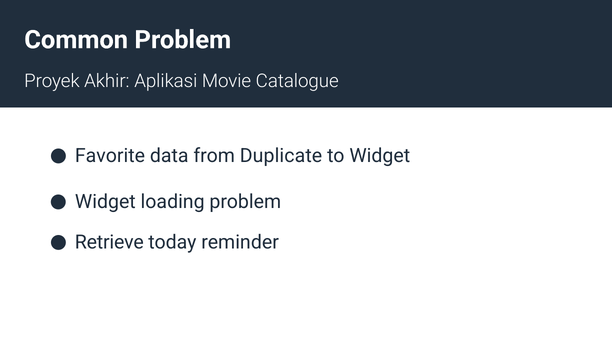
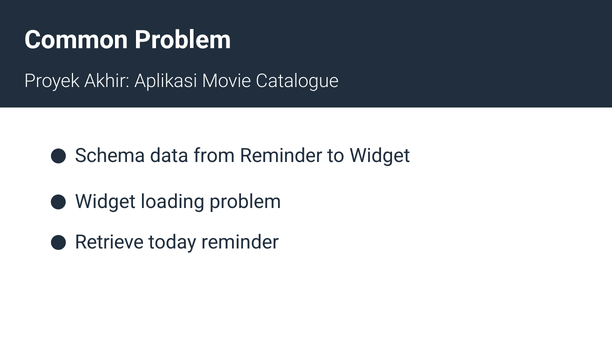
Favorite: Favorite -> Schema
from Duplicate: Duplicate -> Reminder
